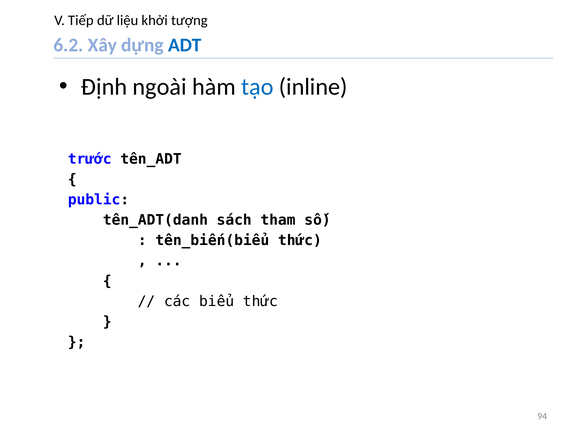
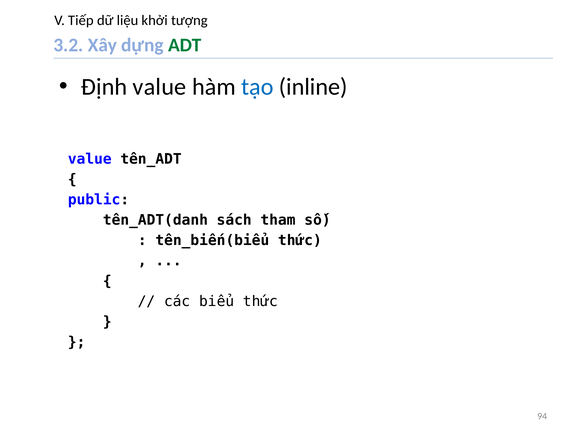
6.2: 6.2 -> 3.2
ADT colour: blue -> green
Định ngoài: ngoài -> value
trước at (90, 159): trước -> value
